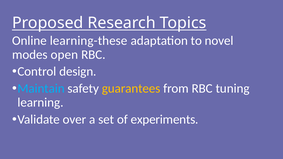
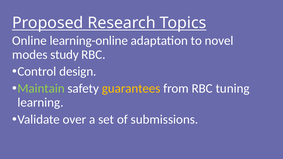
learning-these: learning-these -> learning-online
open: open -> study
Maintain colour: light blue -> light green
experiments: experiments -> submissions
